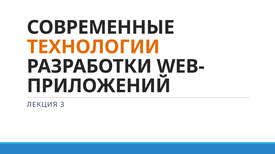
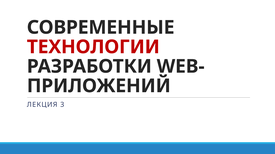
ТЕХНОЛОГИИ colour: orange -> red
